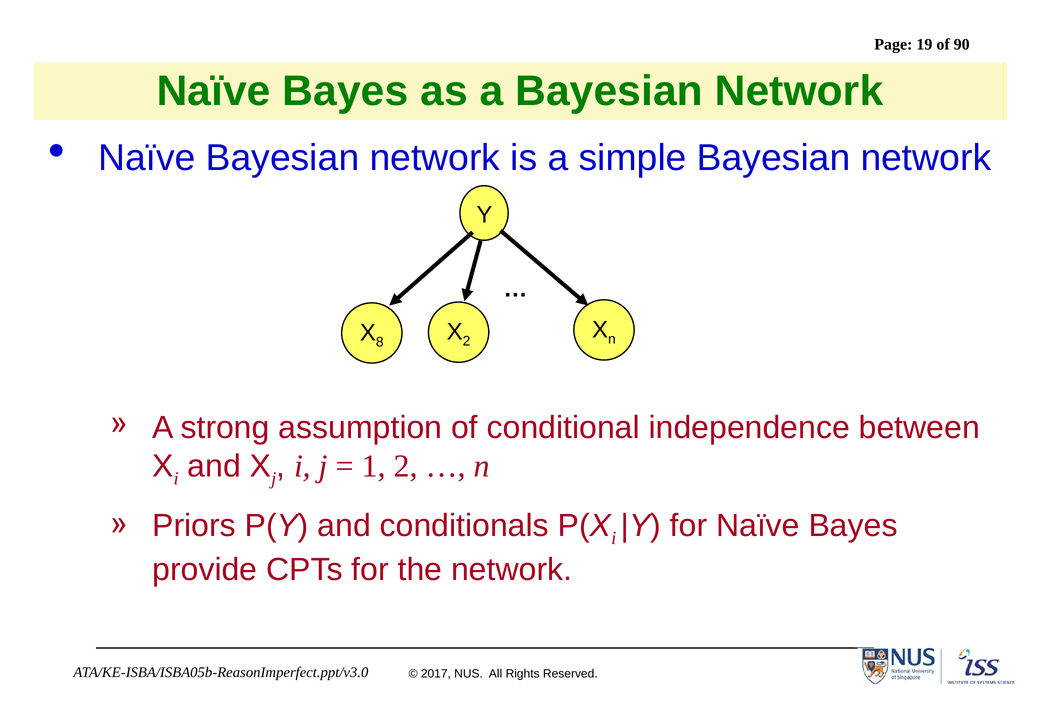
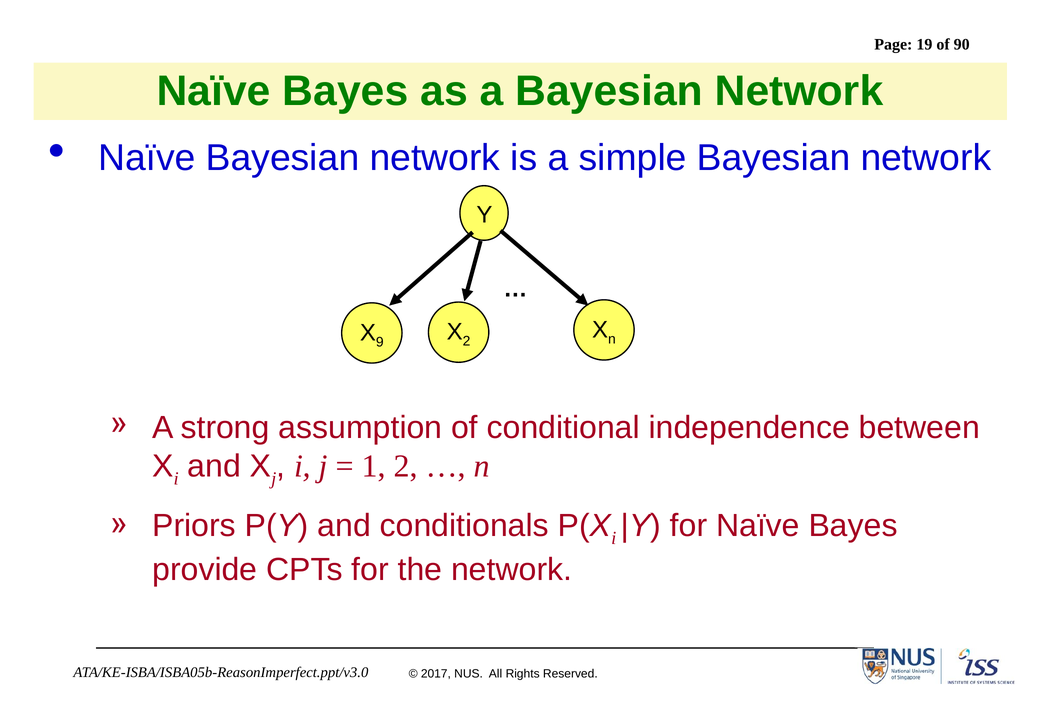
8: 8 -> 9
